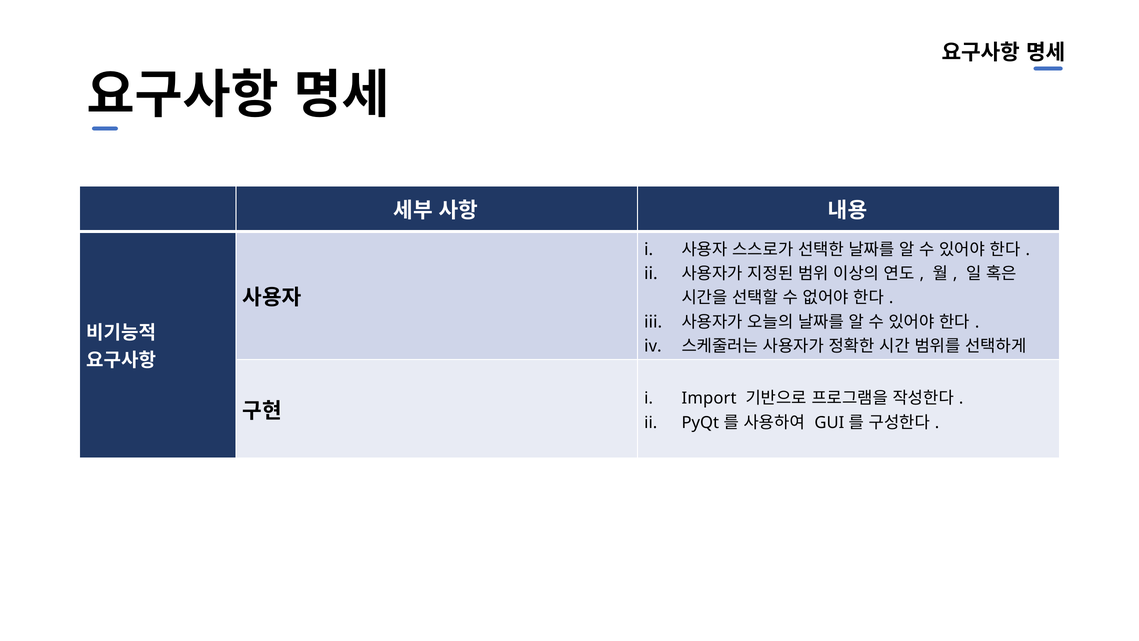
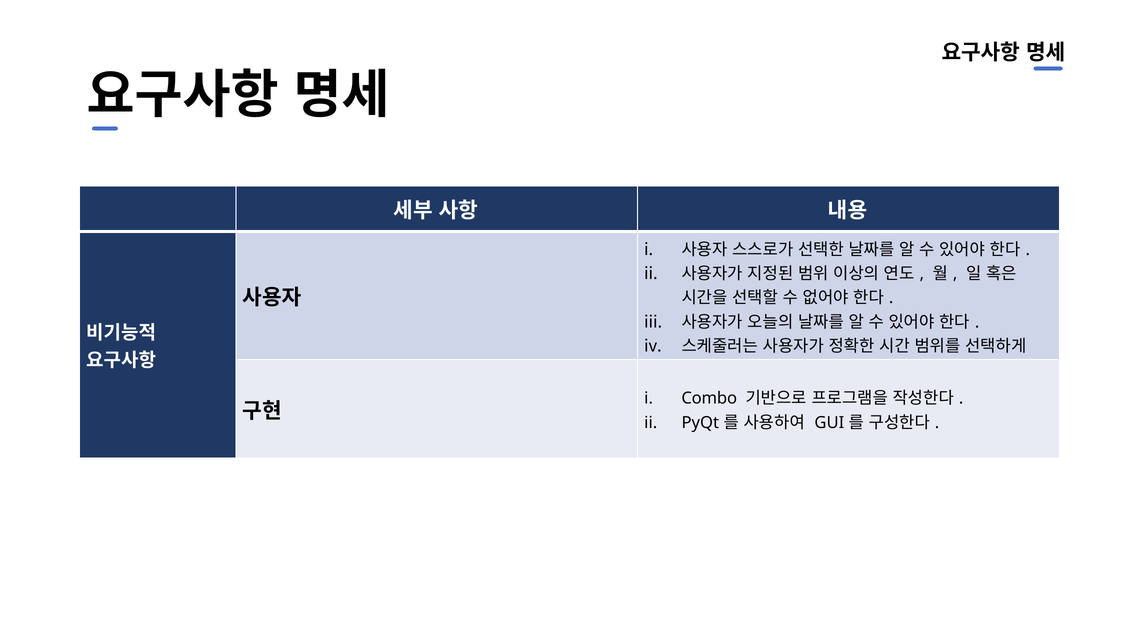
Import: Import -> Combo
